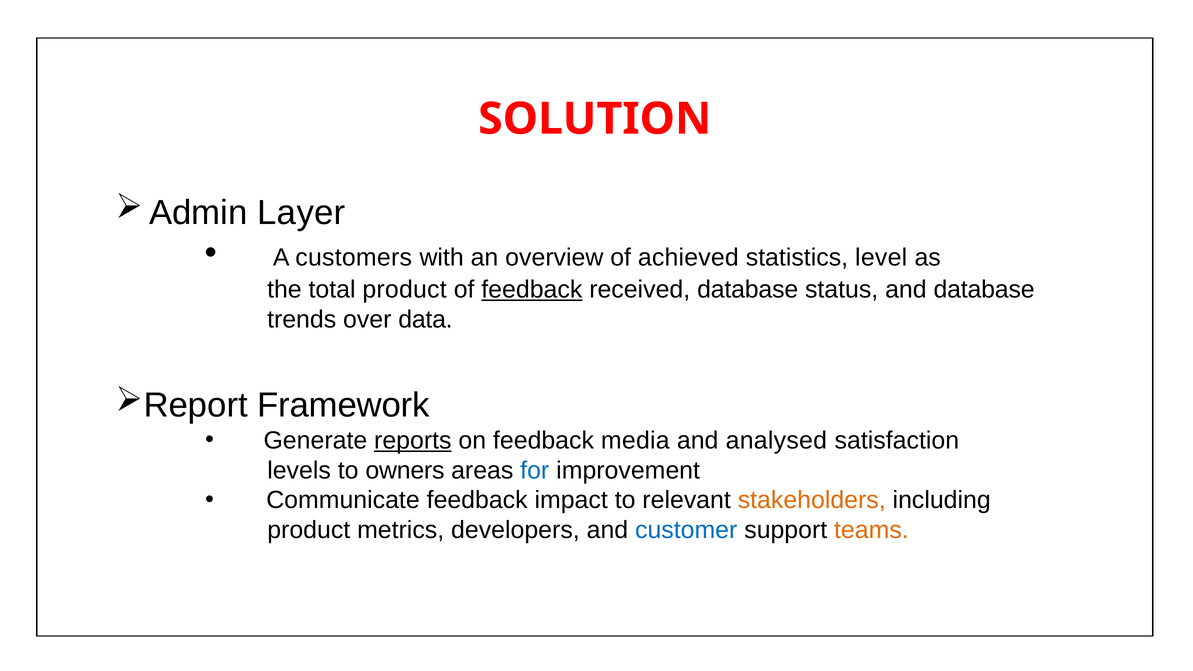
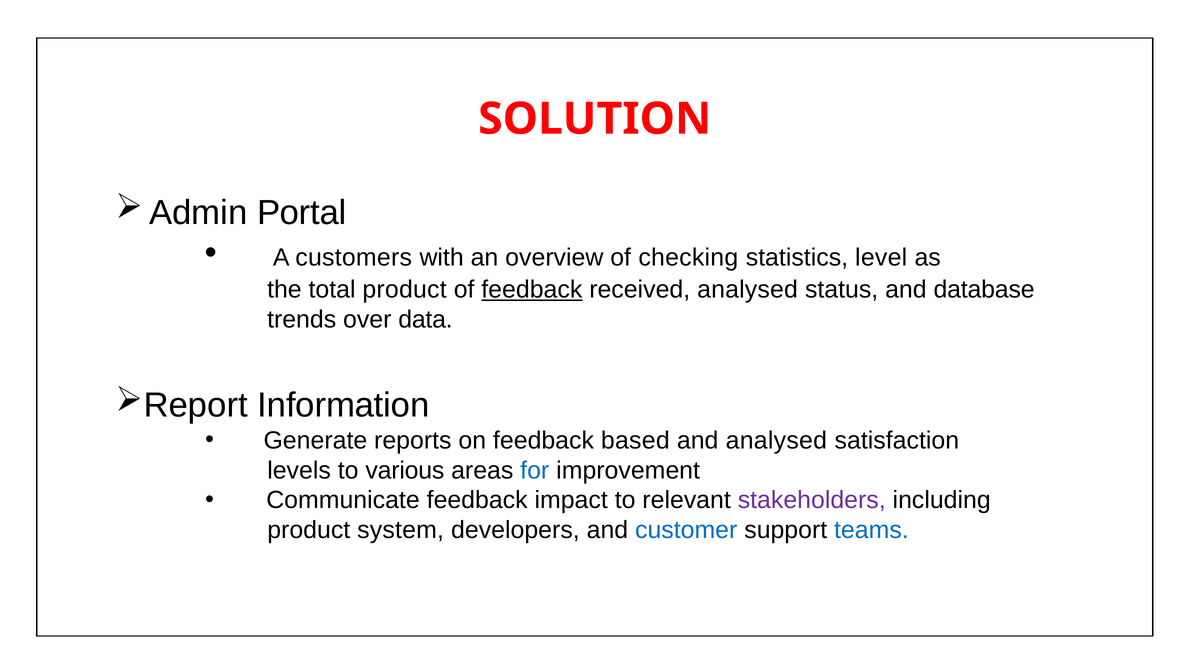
Layer: Layer -> Portal
achieved: achieved -> checking
received database: database -> analysed
Framework: Framework -> Information
reports underline: present -> none
media: media -> based
owners: owners -> various
stakeholders colour: orange -> purple
metrics: metrics -> system
teams colour: orange -> blue
